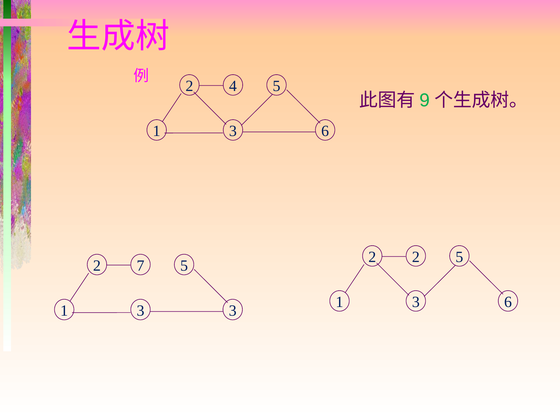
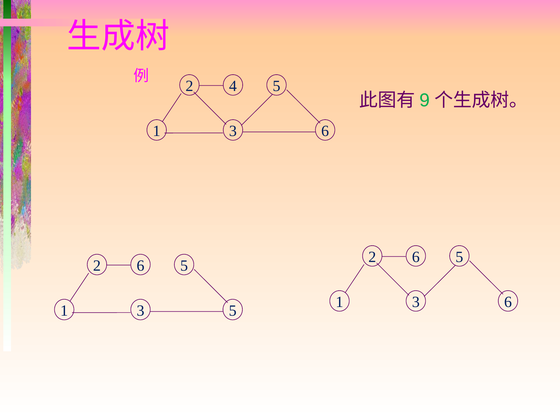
2 at (416, 257): 2 -> 6
7 at (140, 266): 7 -> 6
3 3: 3 -> 5
